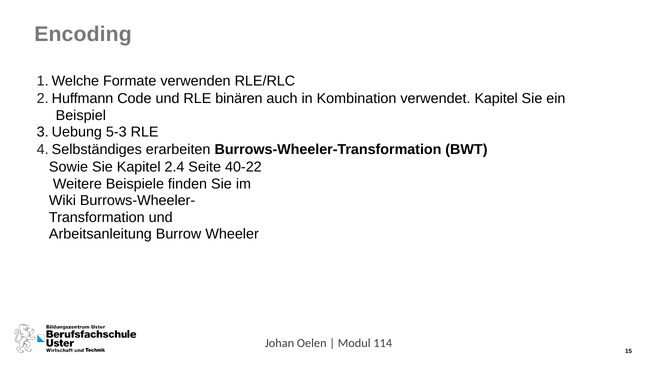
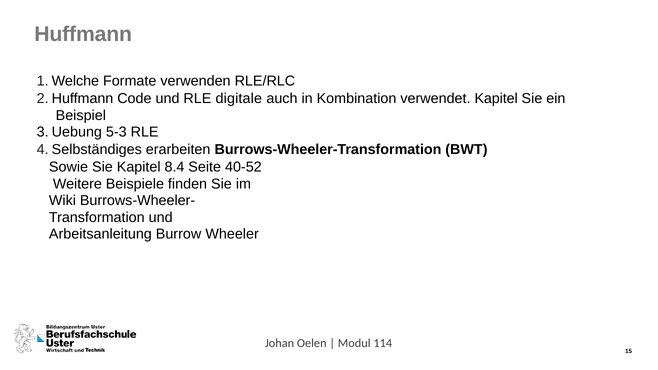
Encoding: Encoding -> Huffmann
binären: binären -> digitale
2.4: 2.4 -> 8.4
40-22: 40-22 -> 40-52
